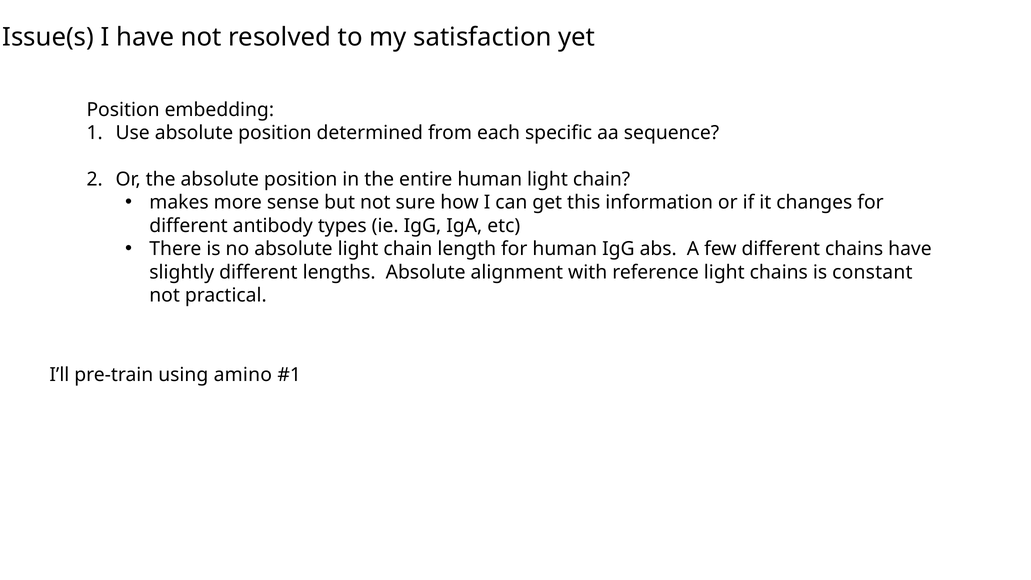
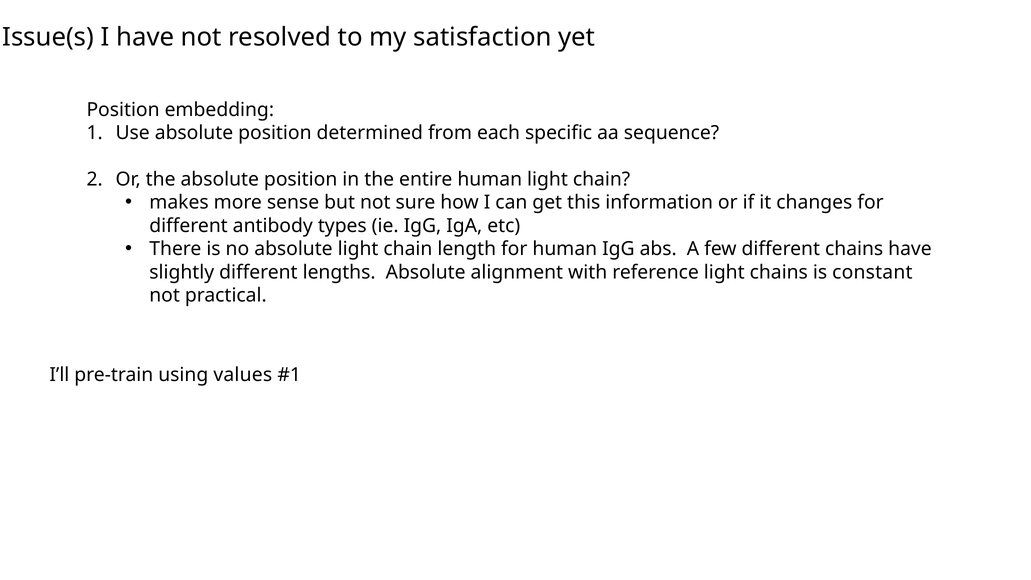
amino: amino -> values
